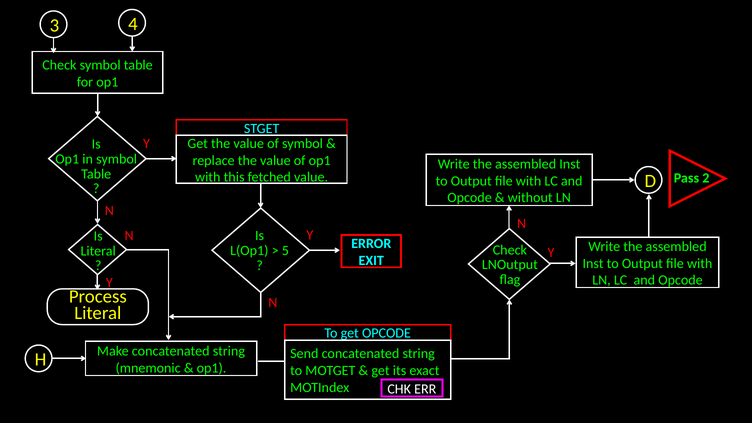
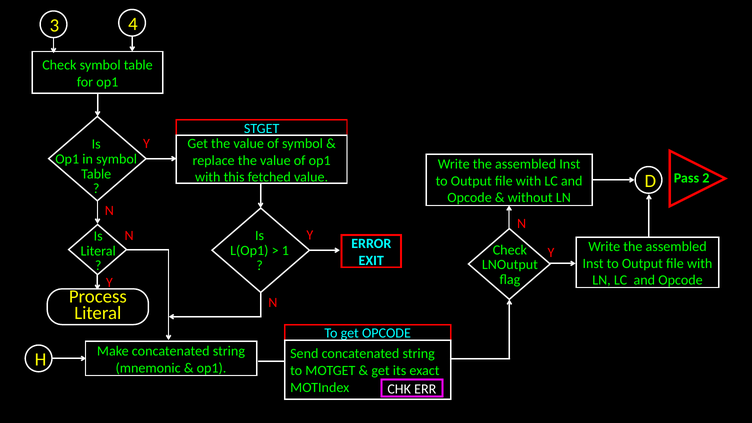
5: 5 -> 1
